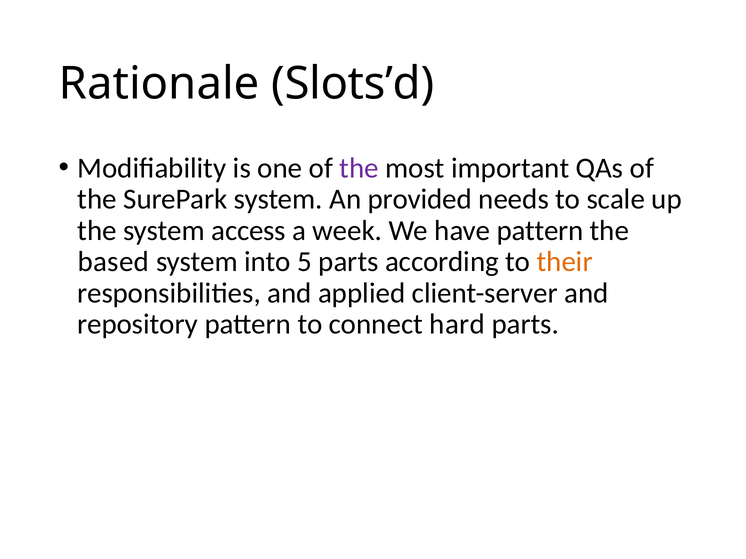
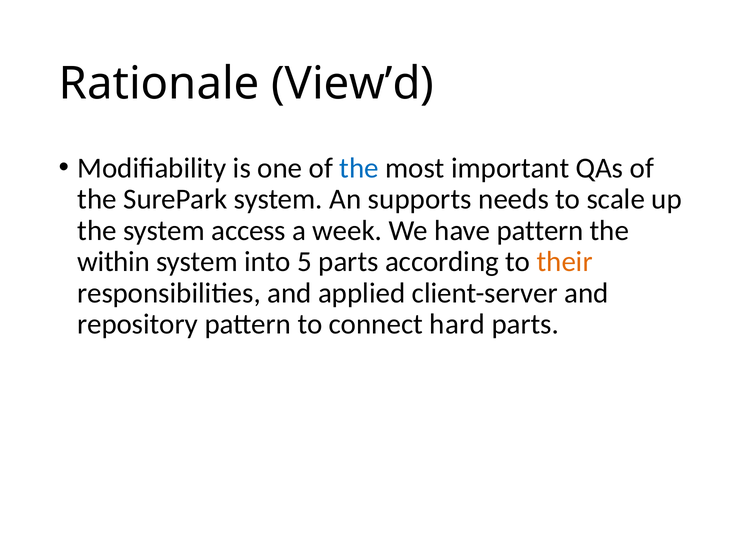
Slots’d: Slots’d -> View’d
the at (359, 168) colour: purple -> blue
provided: provided -> supports
based: based -> within
